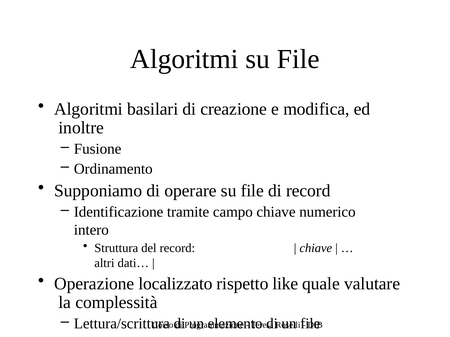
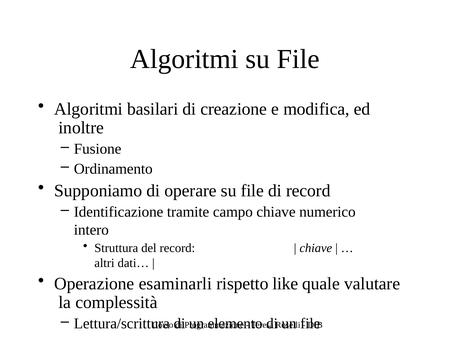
localizzato: localizzato -> esaminarli
